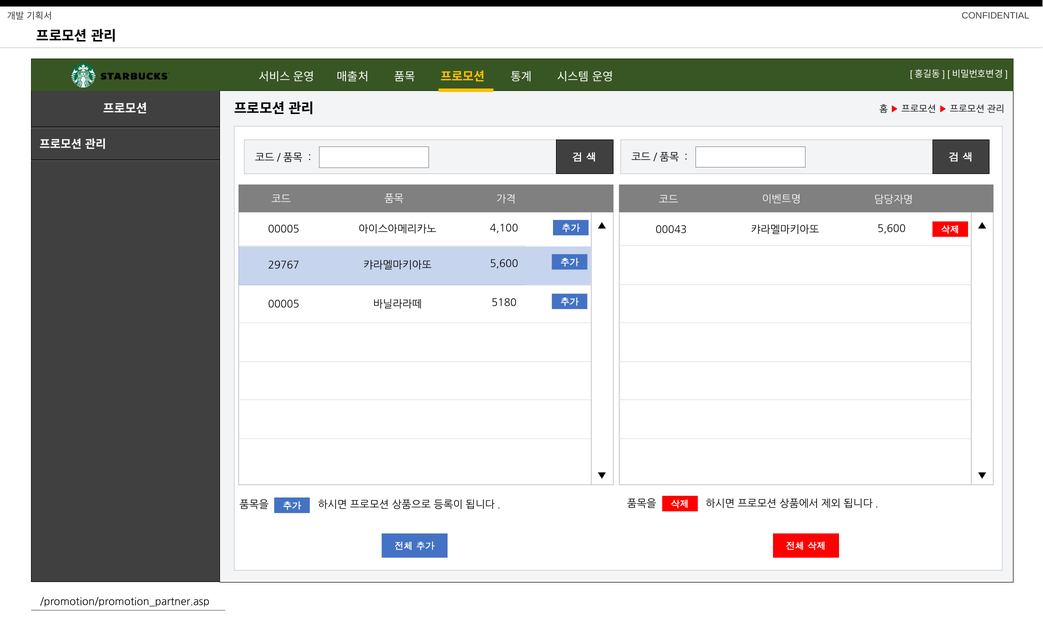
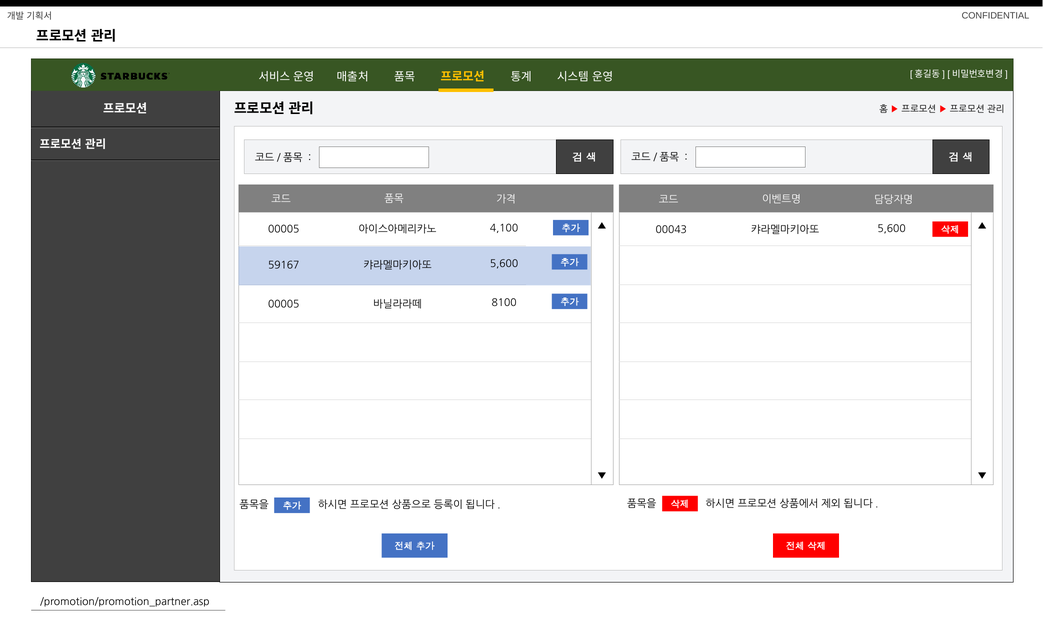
29767: 29767 -> 59167
5180: 5180 -> 8100
